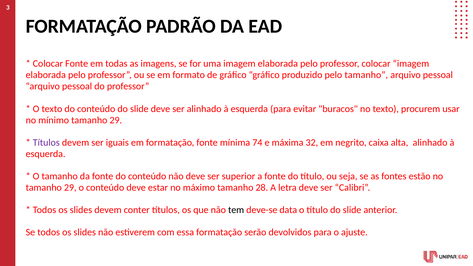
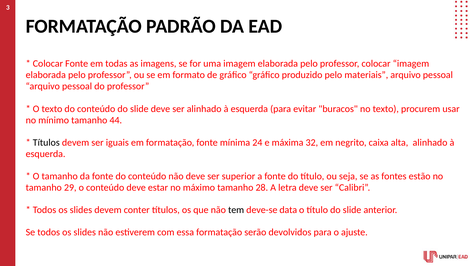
pelo tamanho: tamanho -> materiais
mínimo tamanho 29: 29 -> 44
Títulos at (46, 143) colour: purple -> black
74: 74 -> 24
